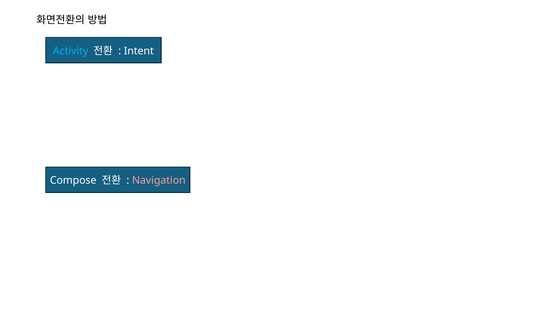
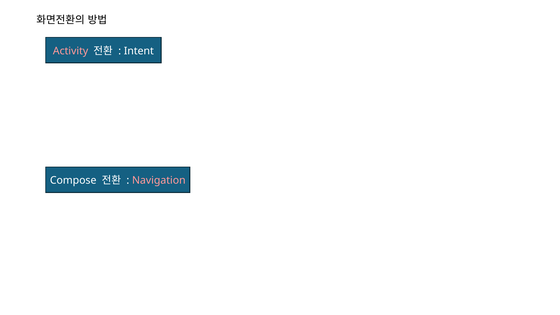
Activity colour: light blue -> pink
